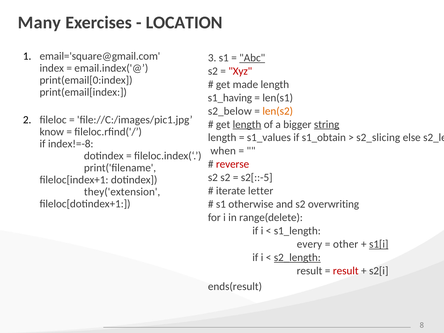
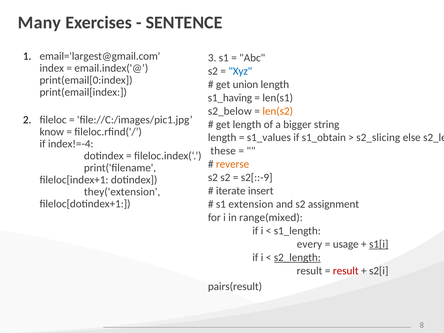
LOCATION: LOCATION -> SENTENCE
email='square@gmail.com: email='square@gmail.com -> email='largest@gmail.com
Abc underline: present -> none
Xyz colour: red -> blue
made: made -> union
length at (247, 124) underline: present -> none
string underline: present -> none
index!=-8: index!=-8 -> index!=-4
when: when -> these
reverse colour: red -> orange
s2[::-5: s2[::-5 -> s2[::-9
letter: letter -> insert
otherwise: otherwise -> extension
overwriting: overwriting -> assignment
range(delete: range(delete -> range(mixed
other: other -> usage
ends(result: ends(result -> pairs(result
